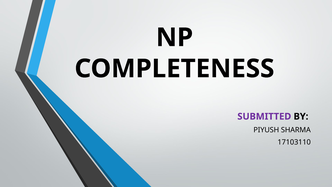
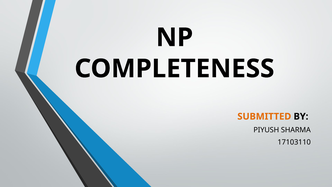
SUBMITTED colour: purple -> orange
